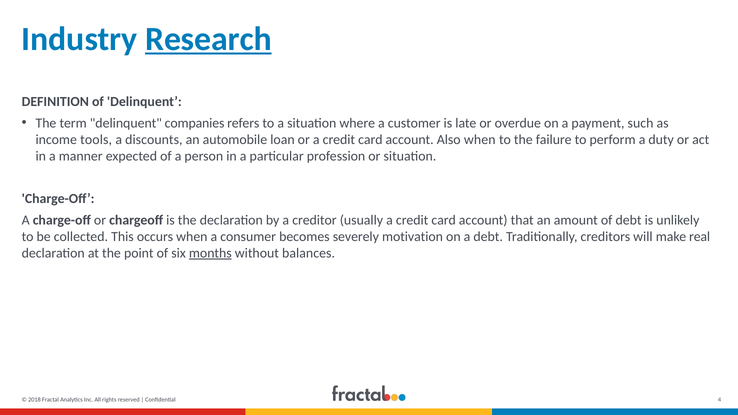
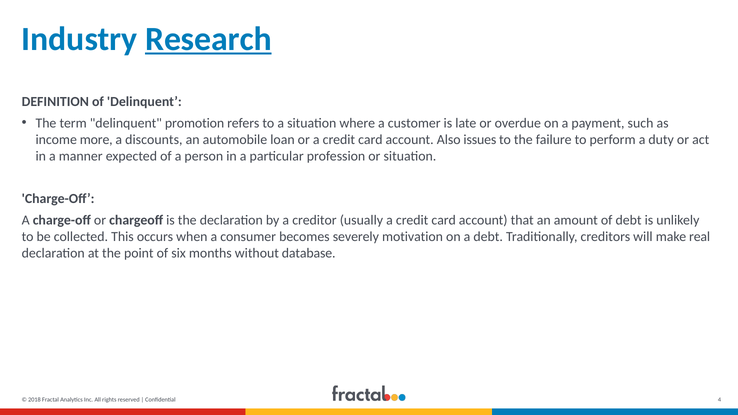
companies: companies -> promotion
tools: tools -> more
Also when: when -> issues
months underline: present -> none
balances: balances -> database
